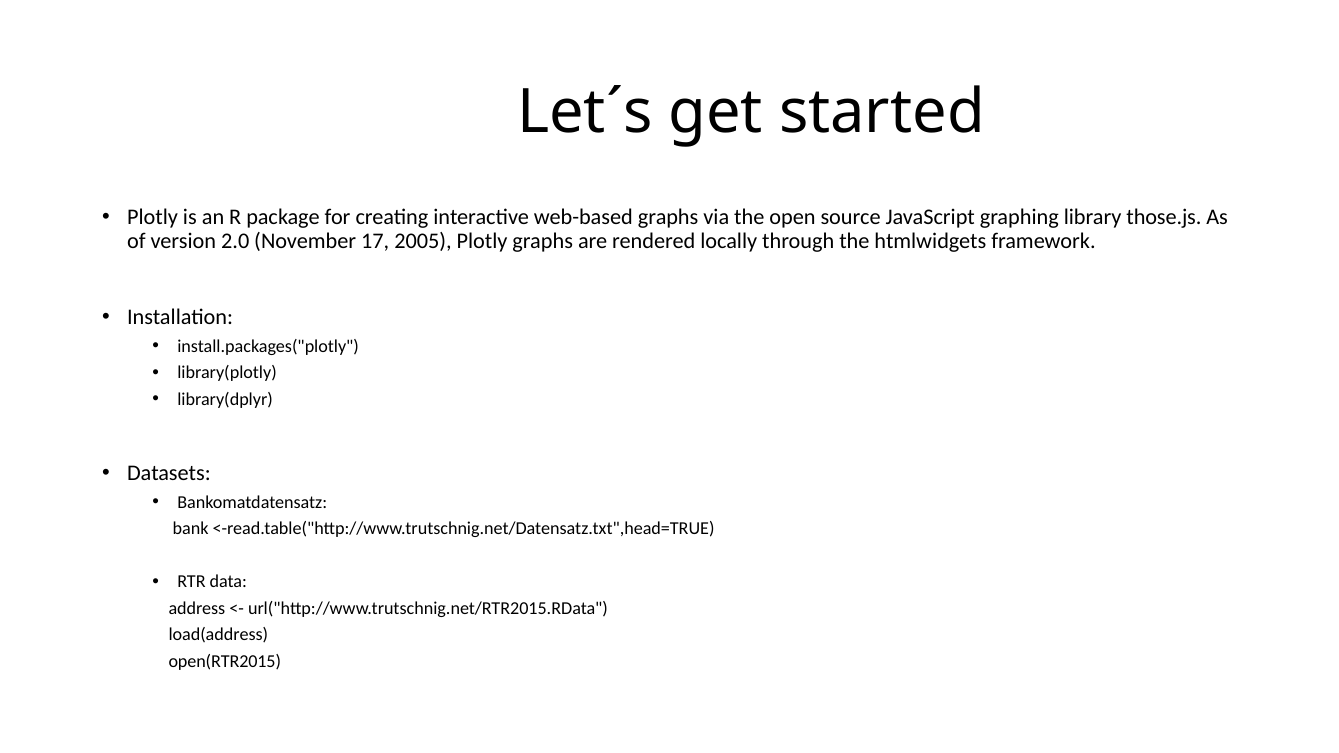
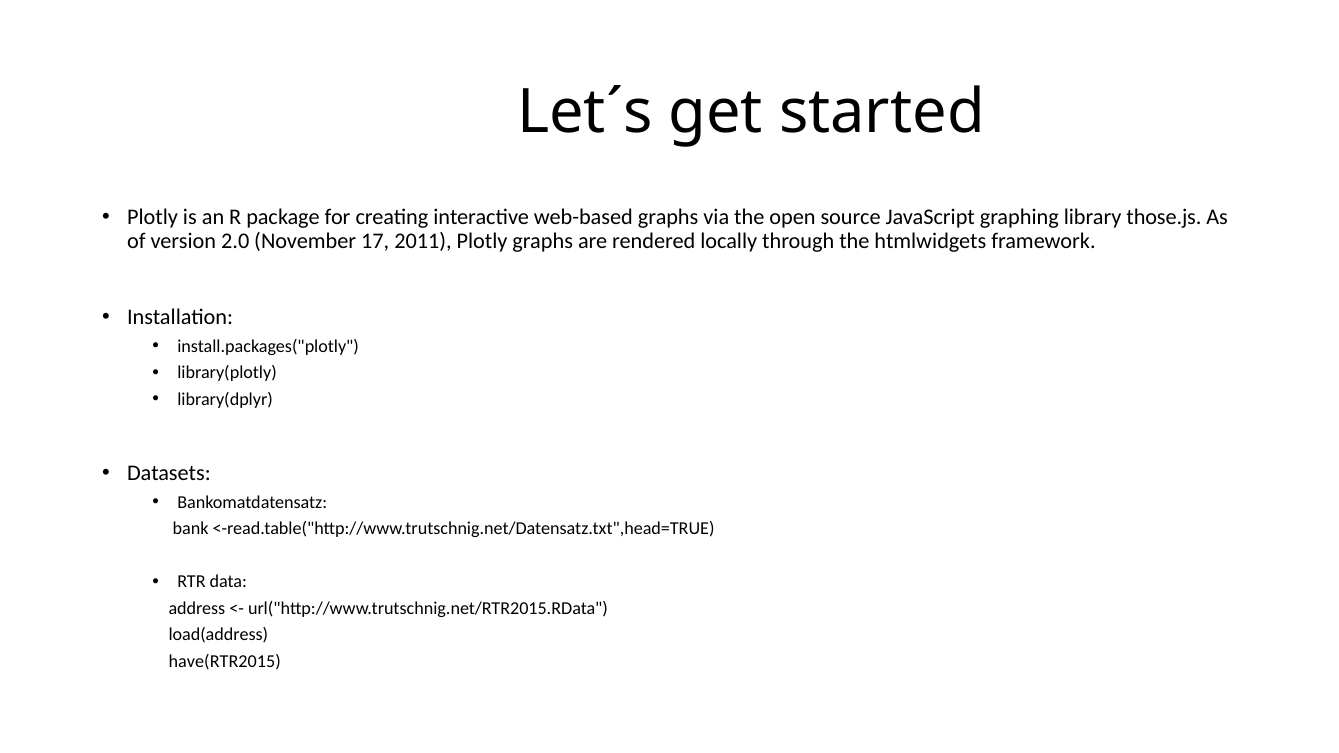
2005: 2005 -> 2011
open(RTR2015: open(RTR2015 -> have(RTR2015
